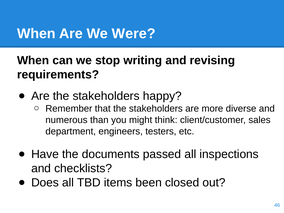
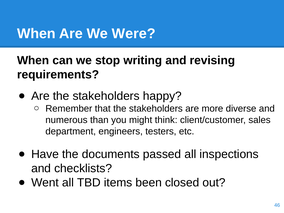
Does: Does -> Went
